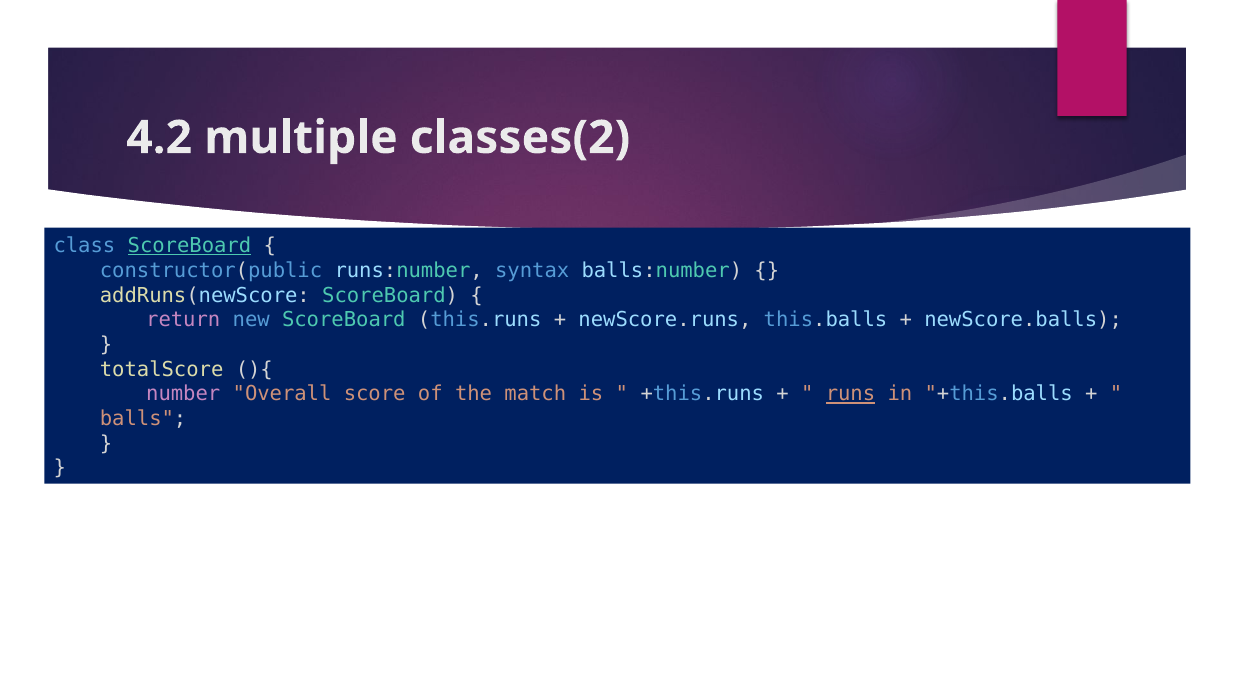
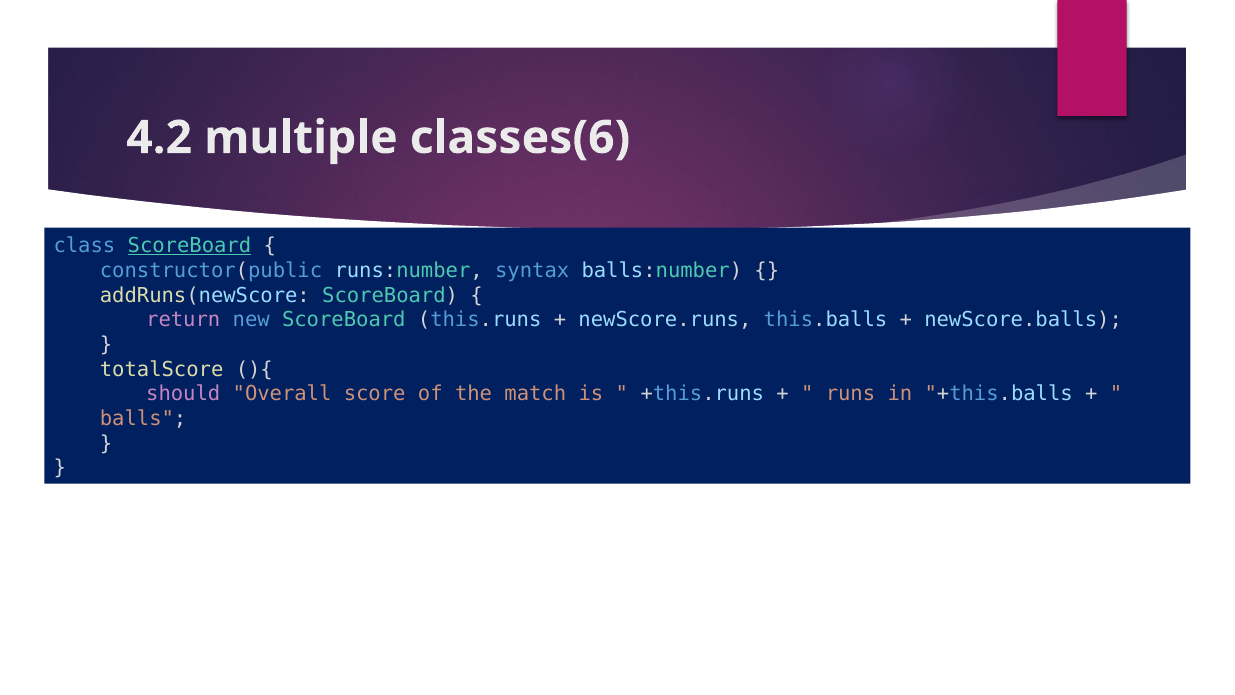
classes(2: classes(2 -> classes(6
number: number -> should
runs underline: present -> none
